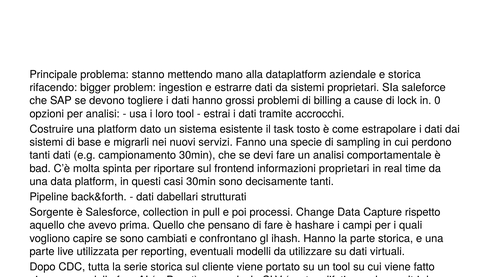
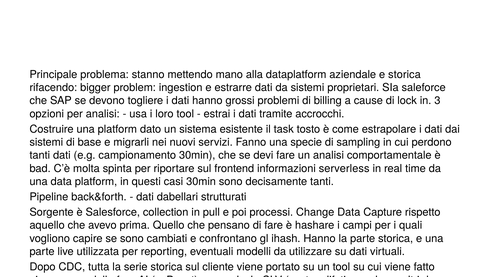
0: 0 -> 3
informazioni proprietari: proprietari -> serverless
